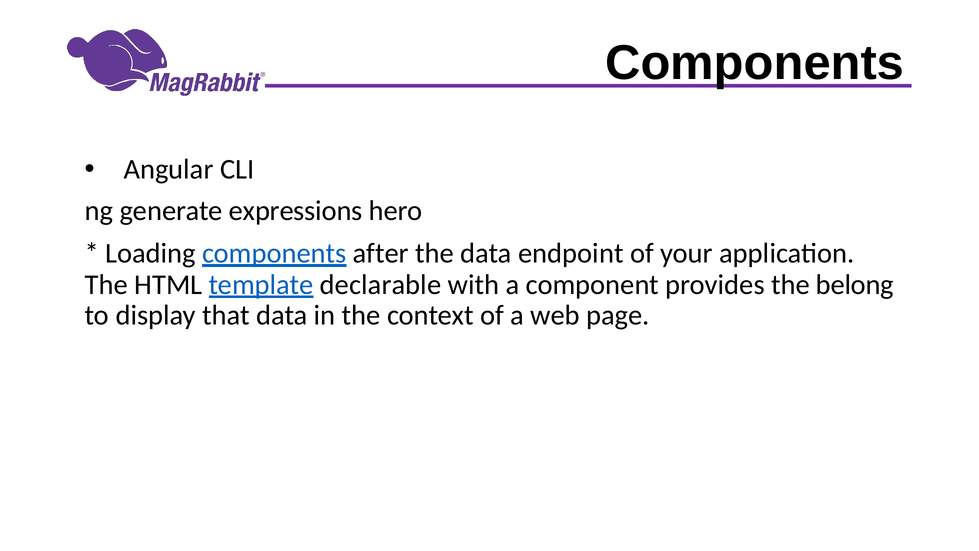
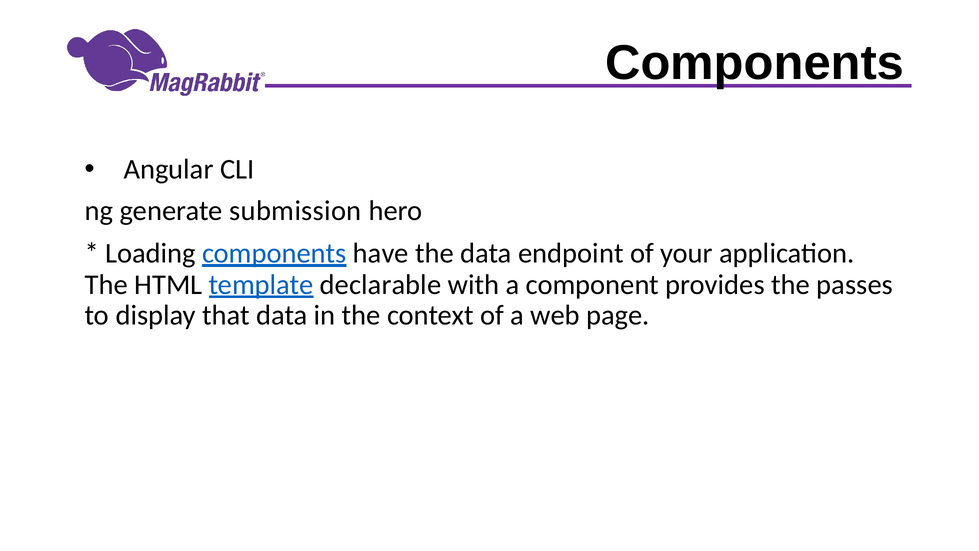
expressions: expressions -> submission
after: after -> have
belong: belong -> passes
